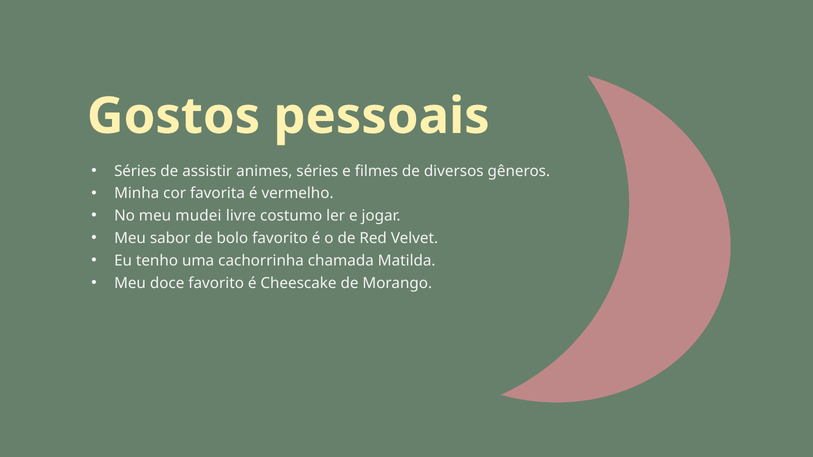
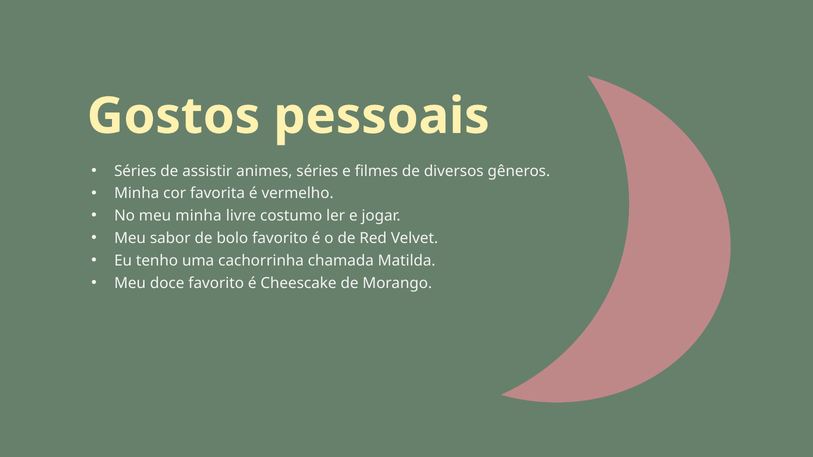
meu mudei: mudei -> minha
